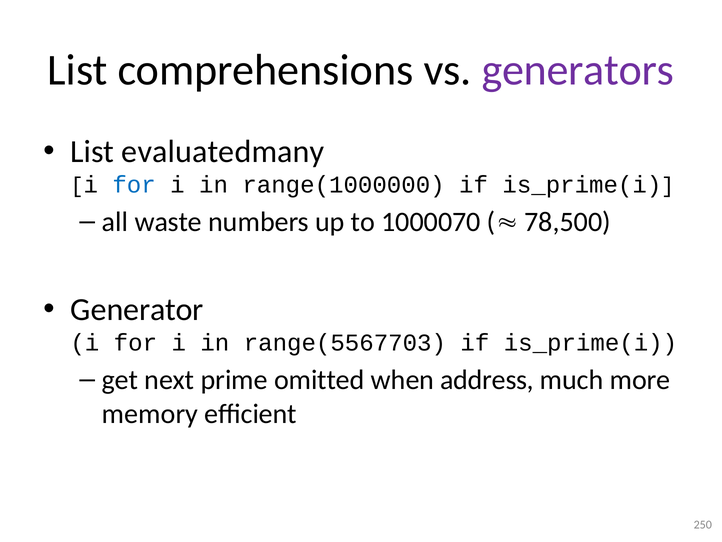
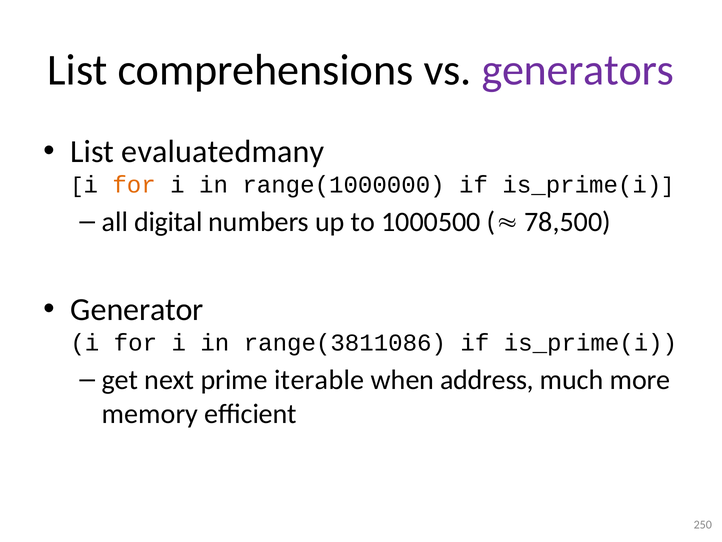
for at (134, 185) colour: blue -> orange
waste: waste -> digital
1000070: 1000070 -> 1000500
range(5567703: range(5567703 -> range(3811086
omitted: omitted -> iterable
